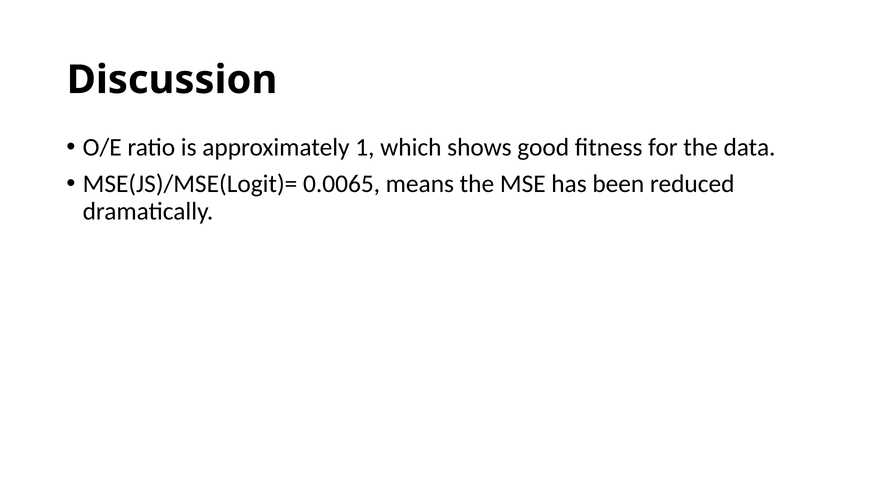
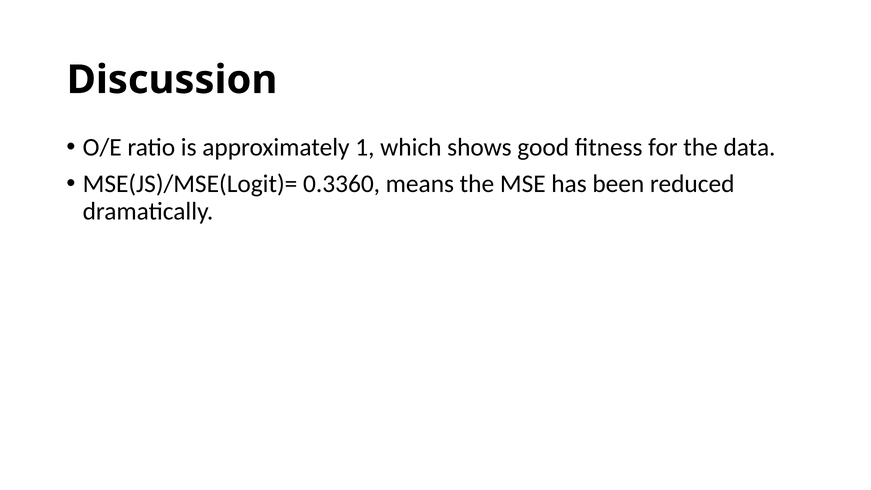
0.0065: 0.0065 -> 0.3360
